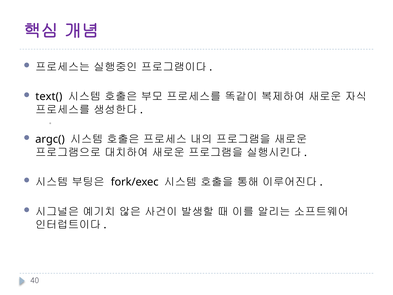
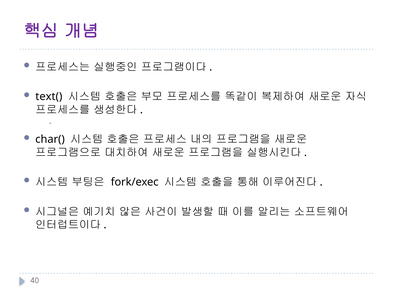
argc(: argc( -> char(
